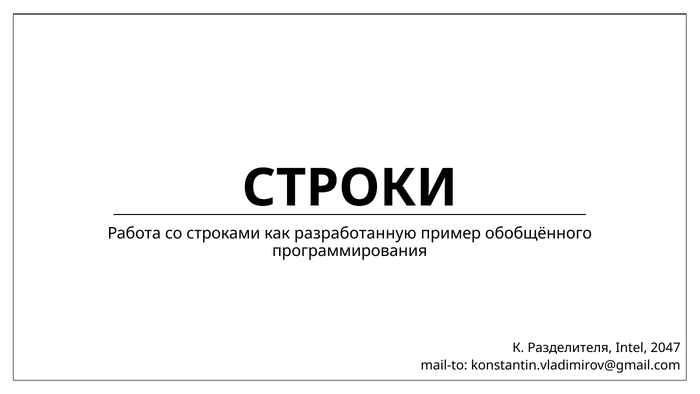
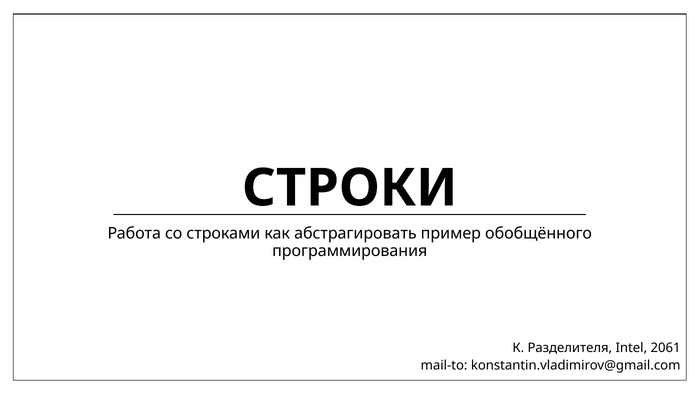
разработанную: разработанную -> абстрагировать
2047: 2047 -> 2061
